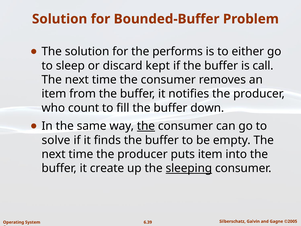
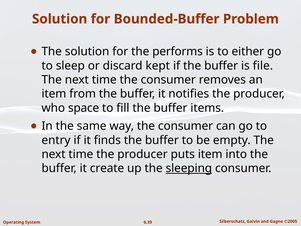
call: call -> file
count: count -> space
down: down -> items
the at (146, 126) underline: present -> none
solve: solve -> entry
